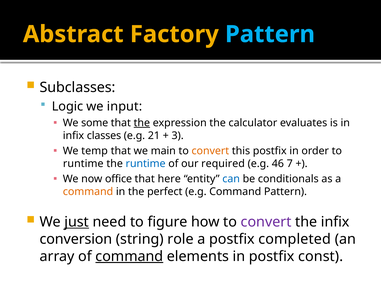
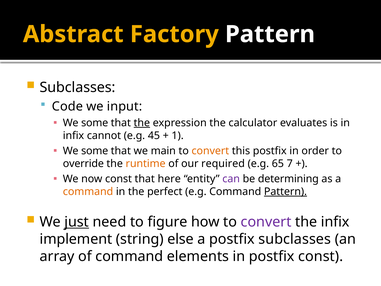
Pattern at (270, 34) colour: light blue -> white
Logic: Logic -> Code
classes: classes -> cannot
21: 21 -> 45
3: 3 -> 1
temp at (95, 151): temp -> some
runtime at (83, 163): runtime -> override
runtime at (146, 163) colour: blue -> orange
46: 46 -> 65
now office: office -> const
can colour: blue -> purple
conditionals: conditionals -> determining
Pattern at (285, 191) underline: none -> present
conversion: conversion -> implement
role: role -> else
postfix completed: completed -> subclasses
command at (129, 256) underline: present -> none
